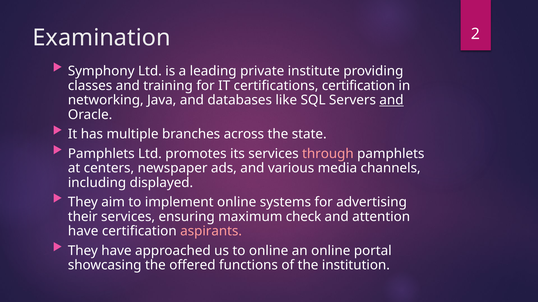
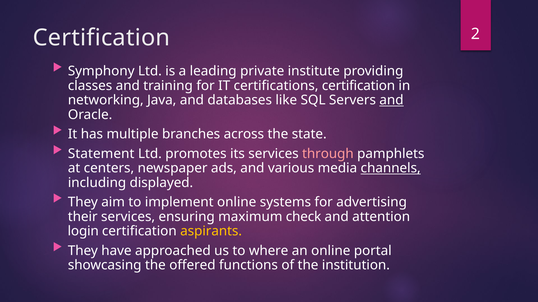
Examination at (102, 38): Examination -> Certification
Pamphlets at (101, 154): Pamphlets -> Statement
channels underline: none -> present
have at (83, 232): have -> login
aspirants colour: pink -> yellow
to online: online -> where
